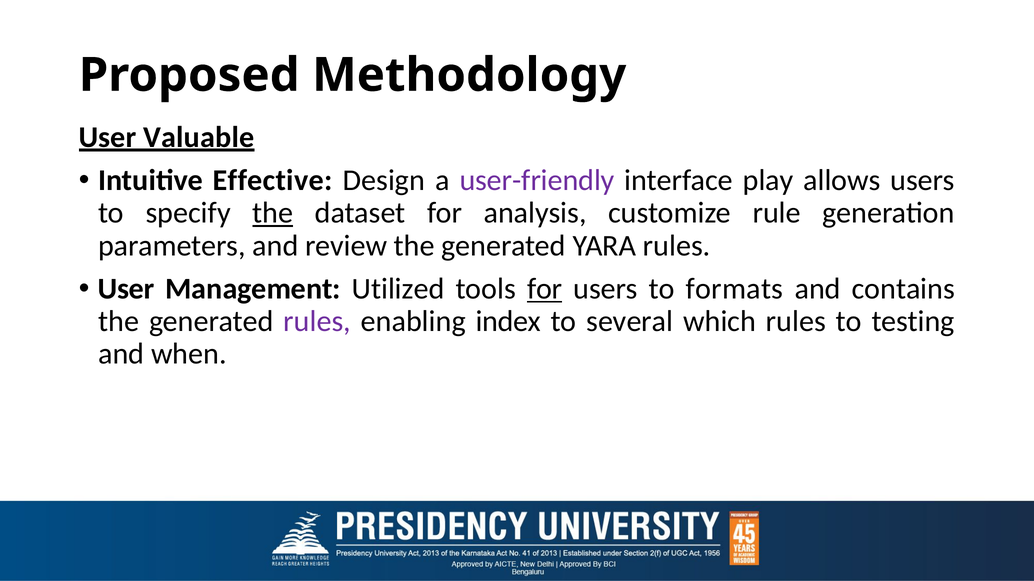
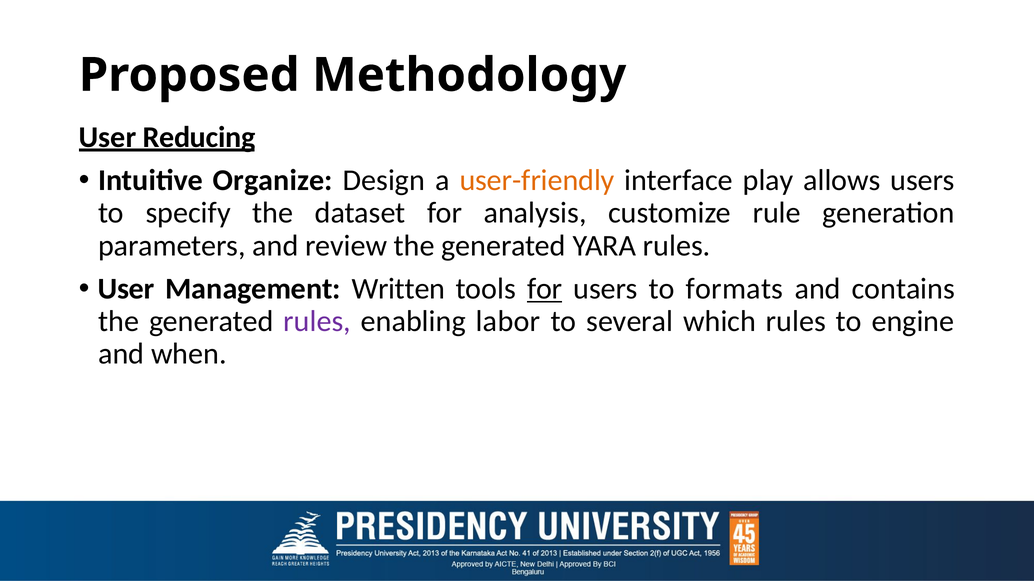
Valuable: Valuable -> Reducing
Effective: Effective -> Organize
user-friendly colour: purple -> orange
the at (273, 213) underline: present -> none
Utilized: Utilized -> Written
index: index -> labor
testing: testing -> engine
